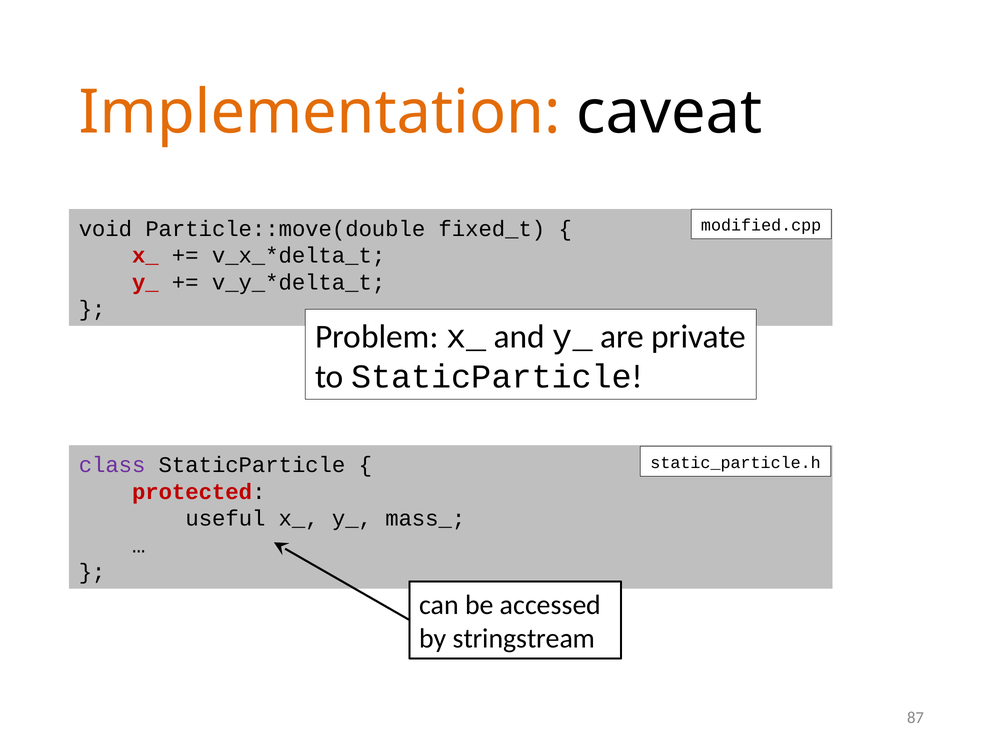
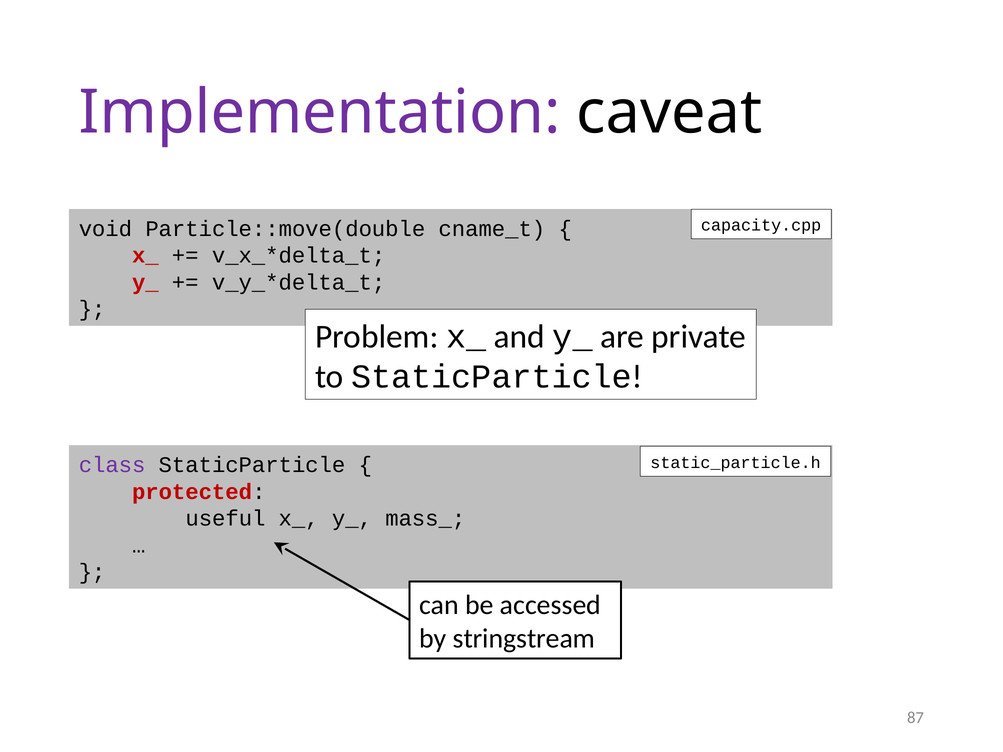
Implementation colour: orange -> purple
modified.cpp: modified.cpp -> capacity.cpp
fixed_t: fixed_t -> cname_t
